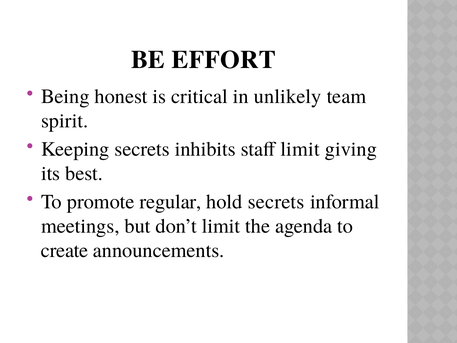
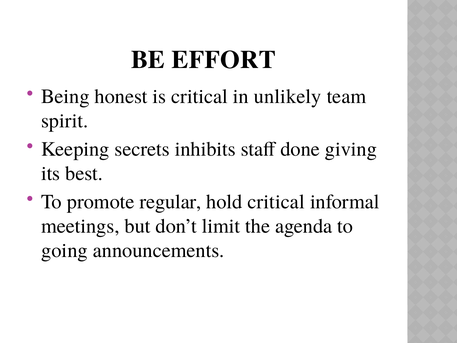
staff limit: limit -> done
hold secrets: secrets -> critical
create: create -> going
